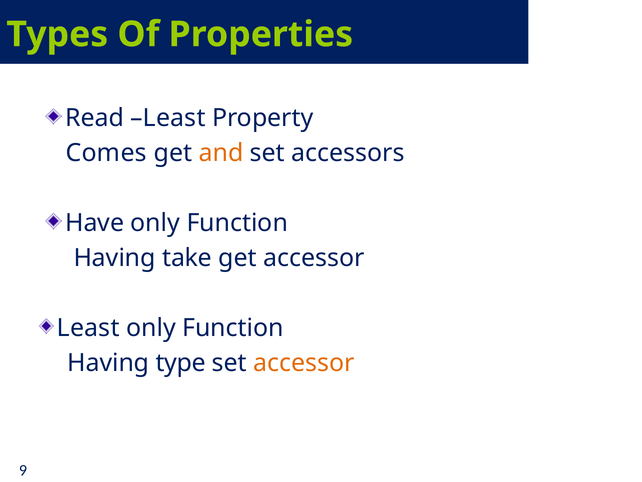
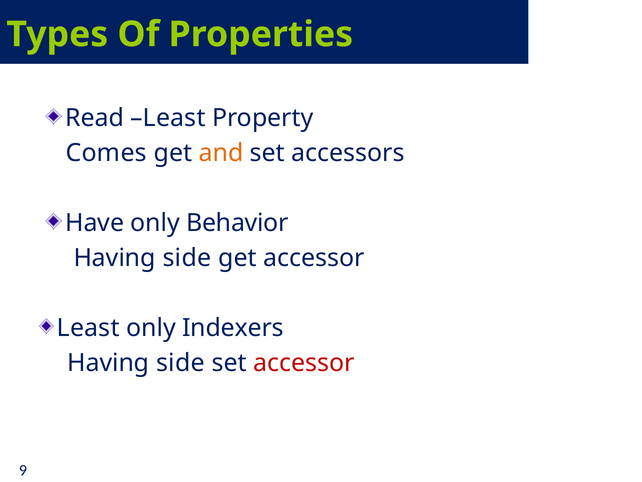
Function at (237, 223): Function -> Behavior
take at (187, 258): take -> side
Function at (233, 327): Function -> Indexers
type at (181, 362): type -> side
accessor at (304, 362) colour: orange -> red
